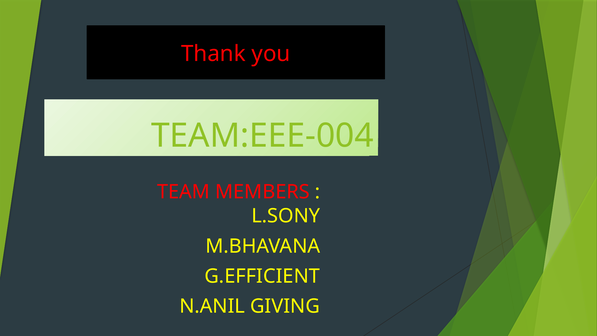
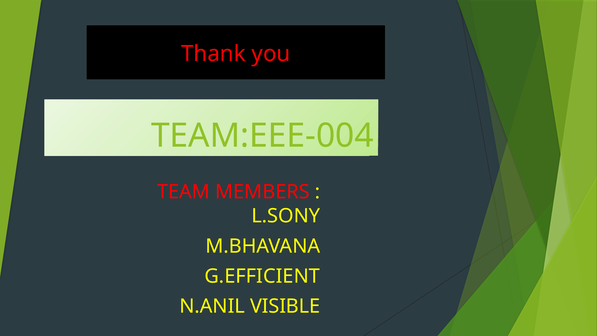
GIVING: GIVING -> VISIBLE
